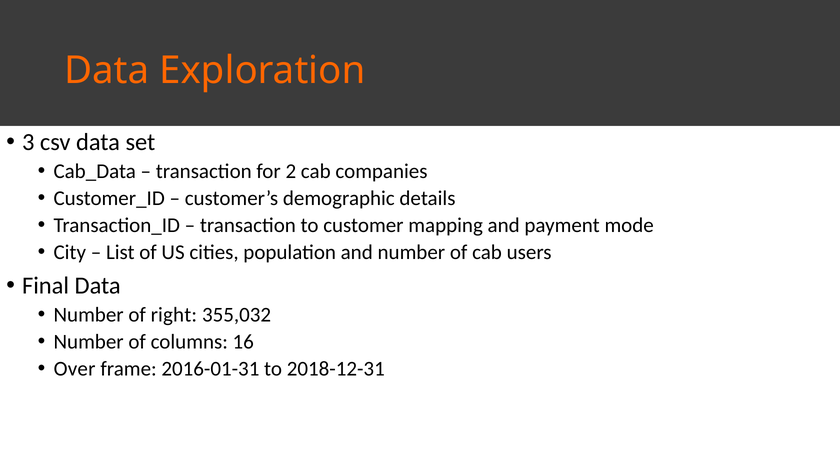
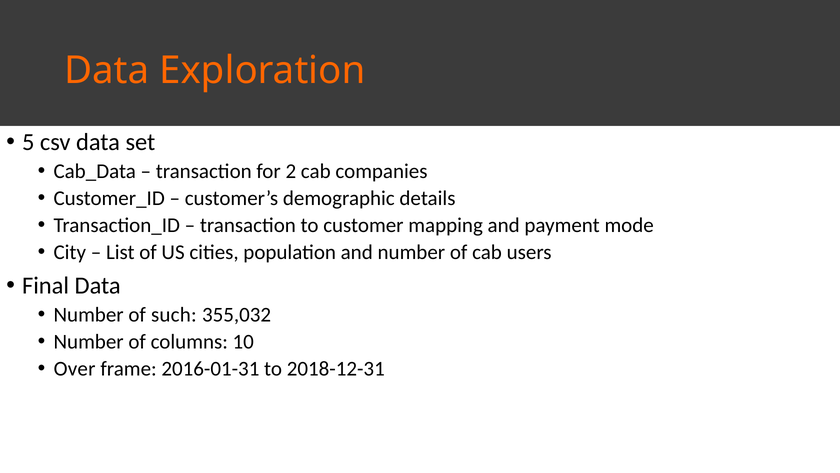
3: 3 -> 5
right: right -> such
16: 16 -> 10
